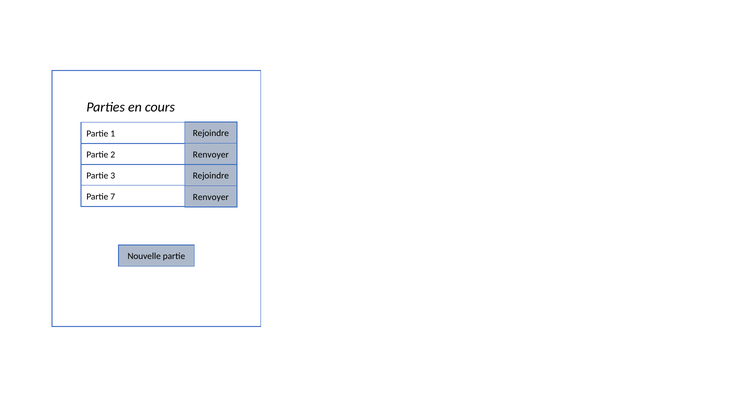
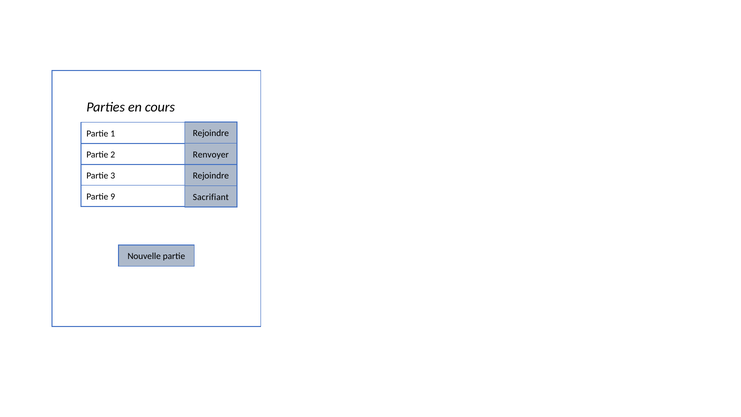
7: 7 -> 9
Renvoyer at (211, 197): Renvoyer -> Sacrifiant
